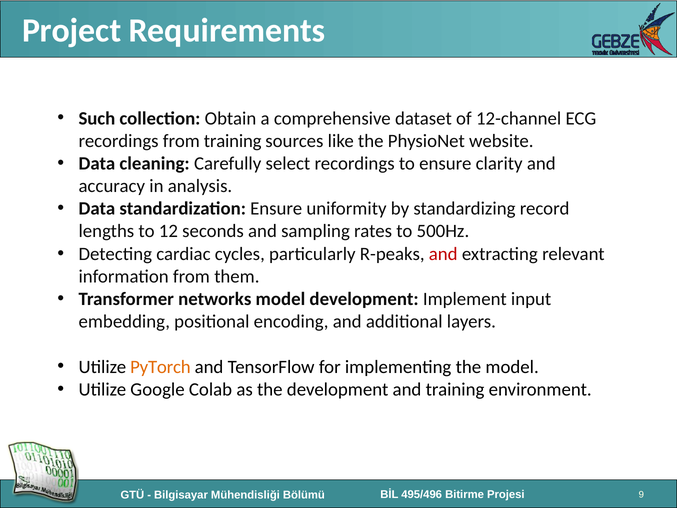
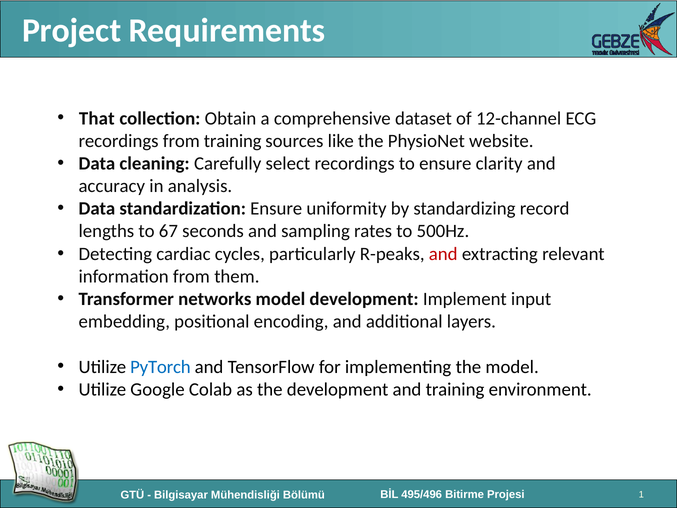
Such: Such -> That
12: 12 -> 67
PyTorch colour: orange -> blue
9: 9 -> 1
